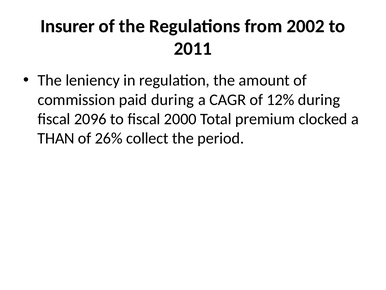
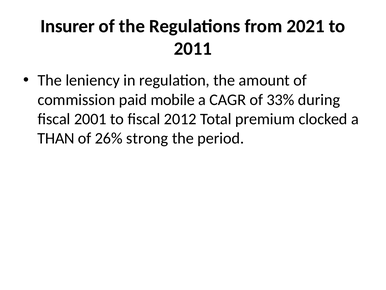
2002: 2002 -> 2021
paid during: during -> mobile
12%: 12% -> 33%
2096: 2096 -> 2001
2000: 2000 -> 2012
collect: collect -> strong
